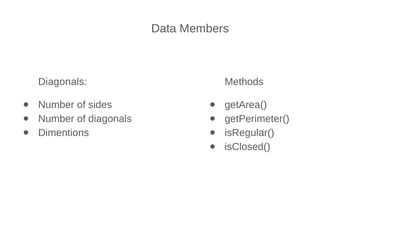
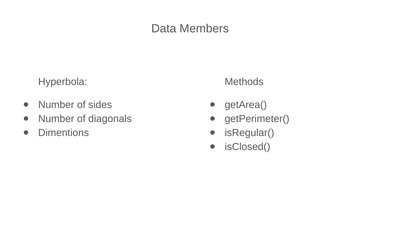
Diagonals at (63, 82): Diagonals -> Hyperbola
